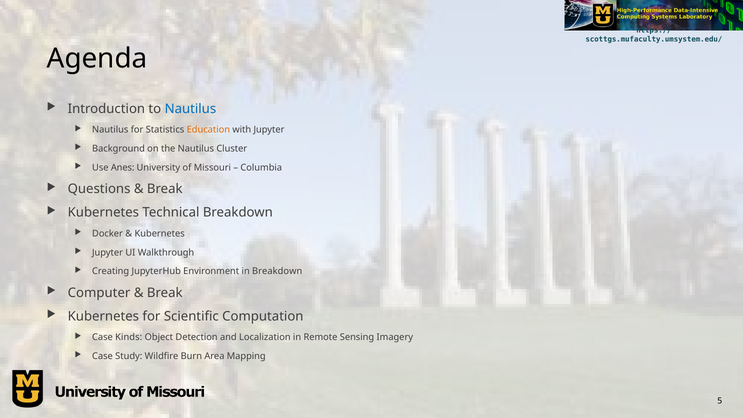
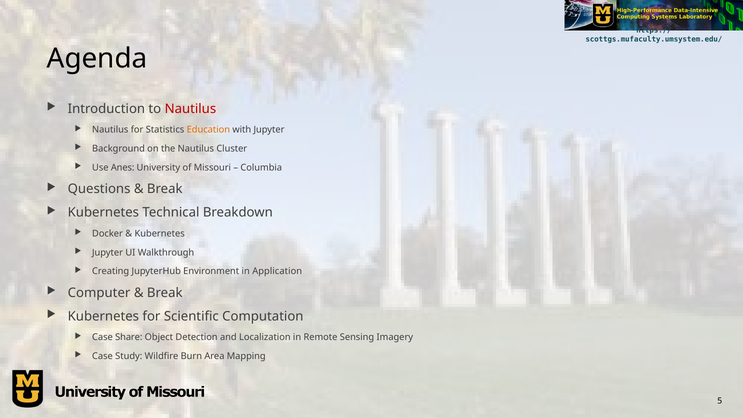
Nautilus at (190, 109) colour: blue -> red
in Breakdown: Breakdown -> Application
Kinds: Kinds -> Share
